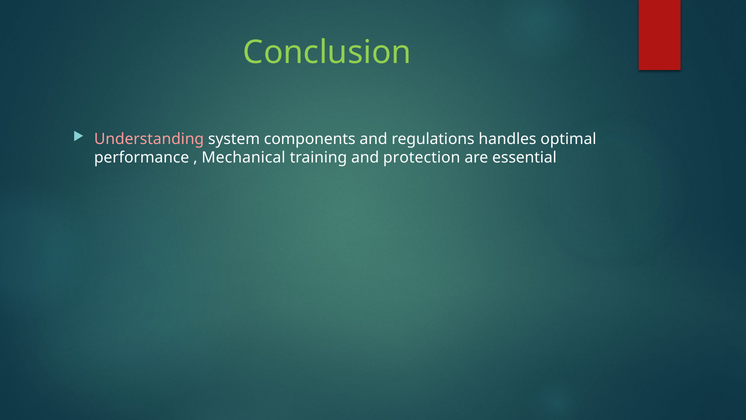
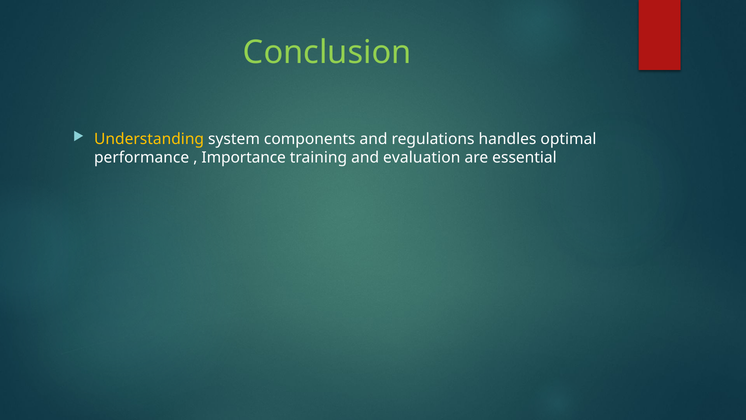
Understanding colour: pink -> yellow
Mechanical: Mechanical -> Importance
protection: protection -> evaluation
